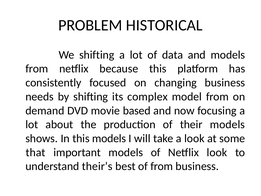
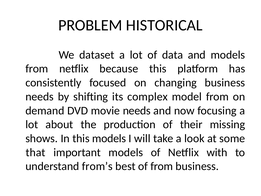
We shifting: shifting -> dataset
movie based: based -> needs
their models: models -> missing
Netflix look: look -> with
their’s: their’s -> from’s
